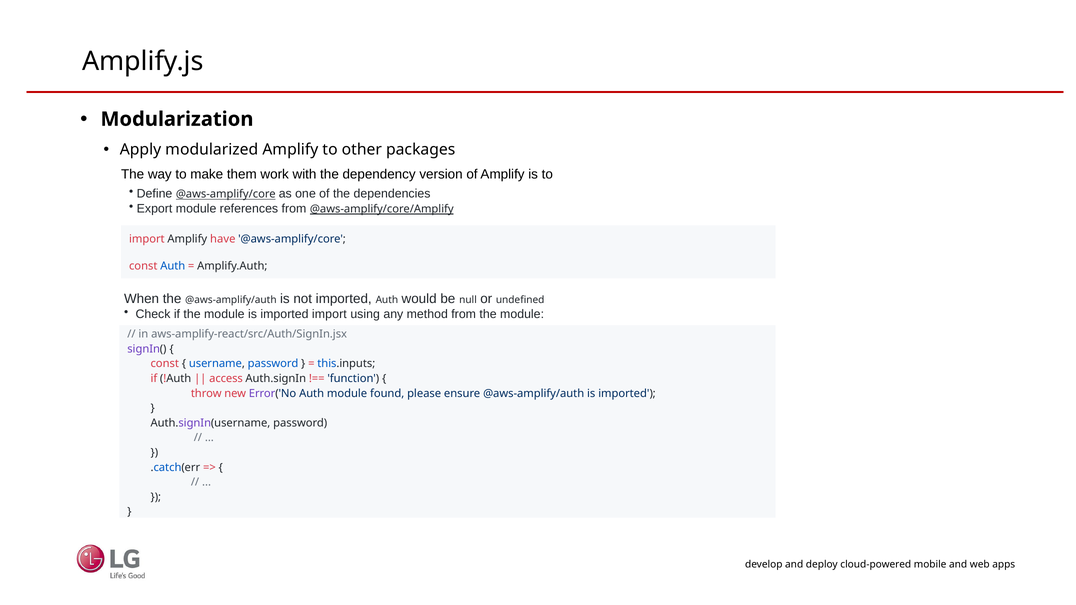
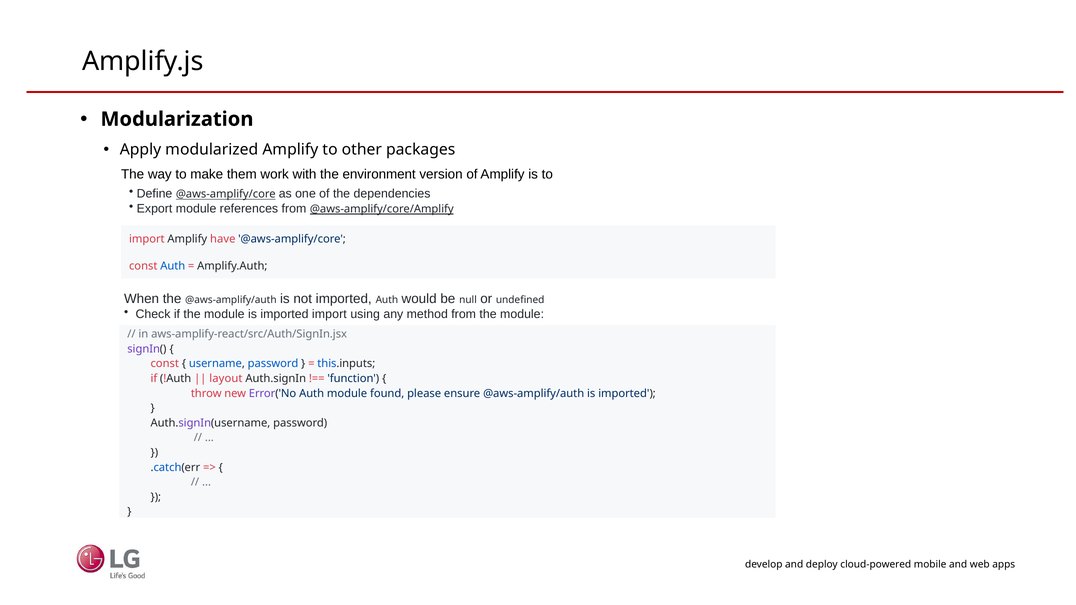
dependency: dependency -> environment
access: access -> layout
